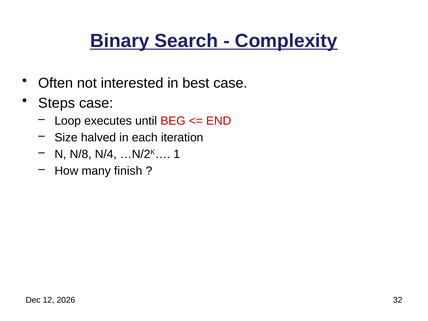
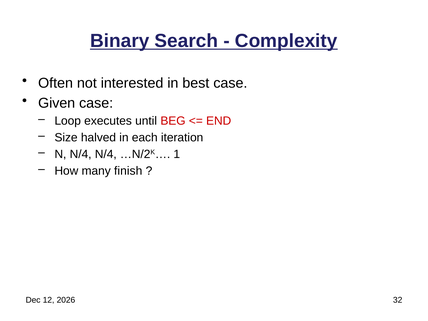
Steps: Steps -> Given
N N/8: N/8 -> N/4
